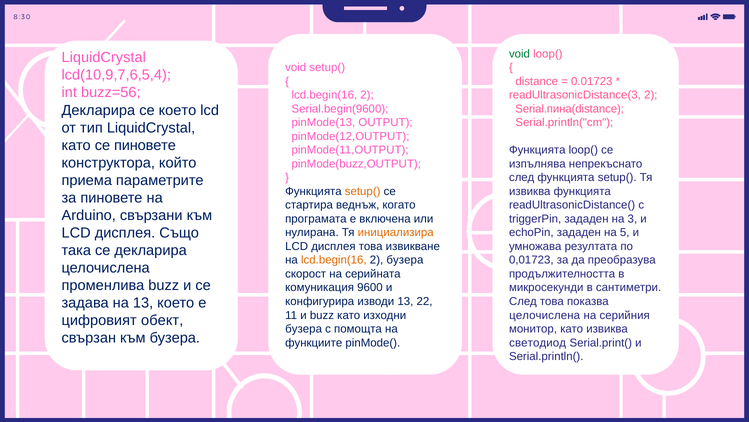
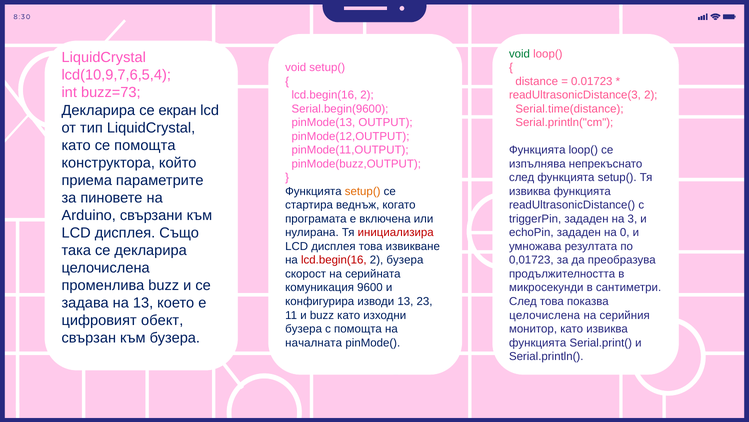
buzz=56: buzz=56 -> buzz=73
се което: което -> екран
Serial.пина(distance: Serial.пина(distance -> Serial.time(distance
се пиновете: пиновете -> помощта
инициализира colour: orange -> red
5: 5 -> 0
lcd.begin(16 at (334, 260) colour: orange -> red
22: 22 -> 23
функциите: функциите -> началната
светодиод at (538, 342): светодиод -> функцията
